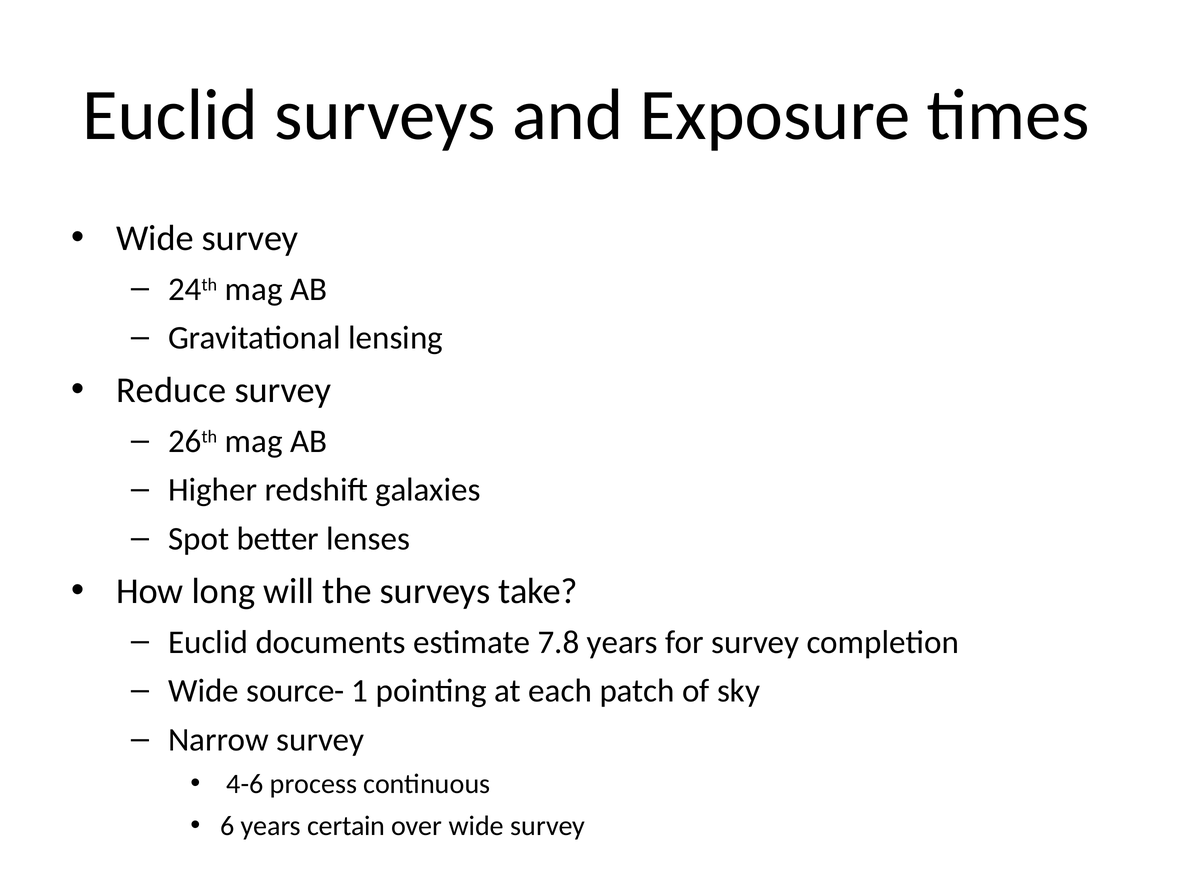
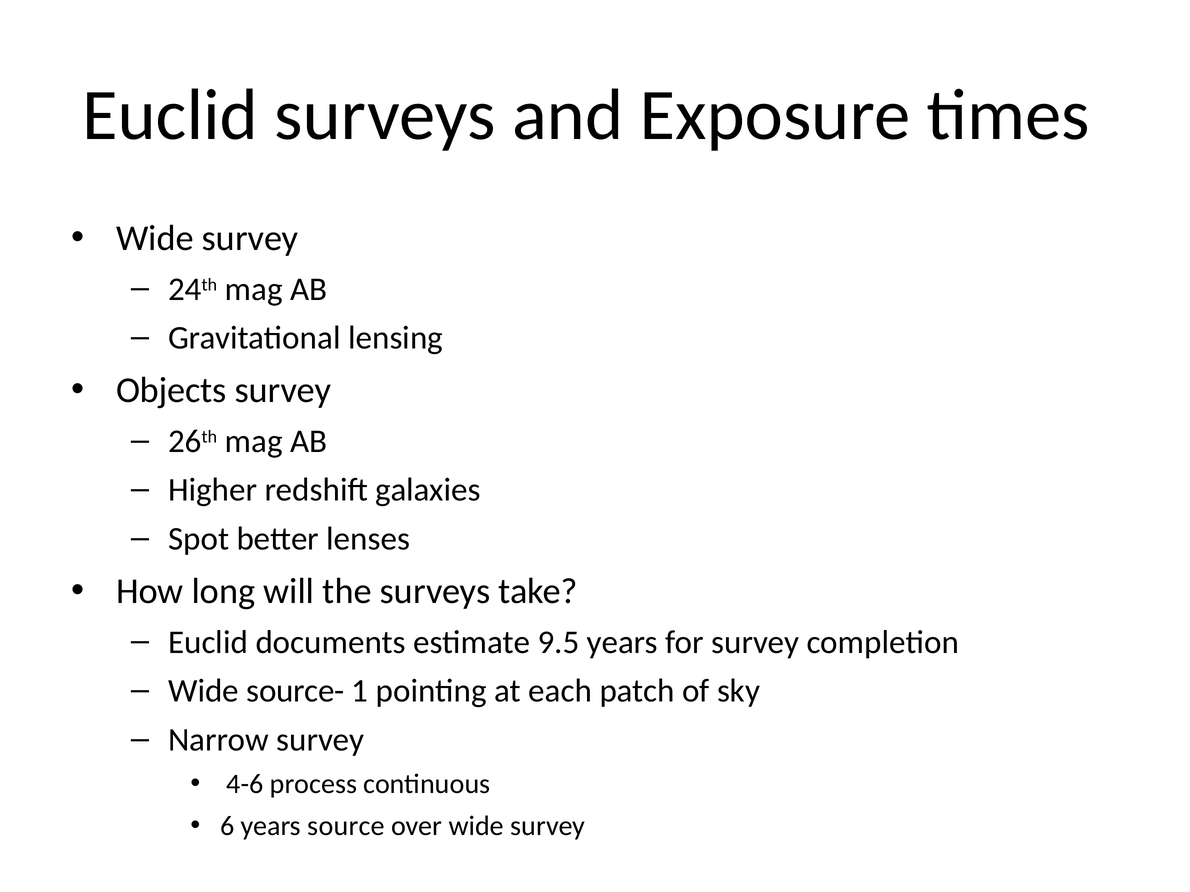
Reduce: Reduce -> Objects
7.8: 7.8 -> 9.5
certain: certain -> source
